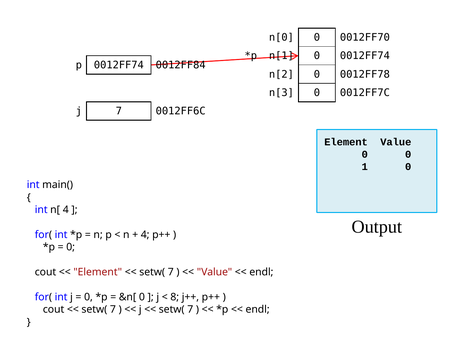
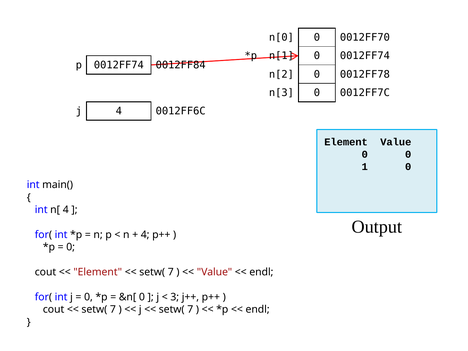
j 7: 7 -> 4
8: 8 -> 3
